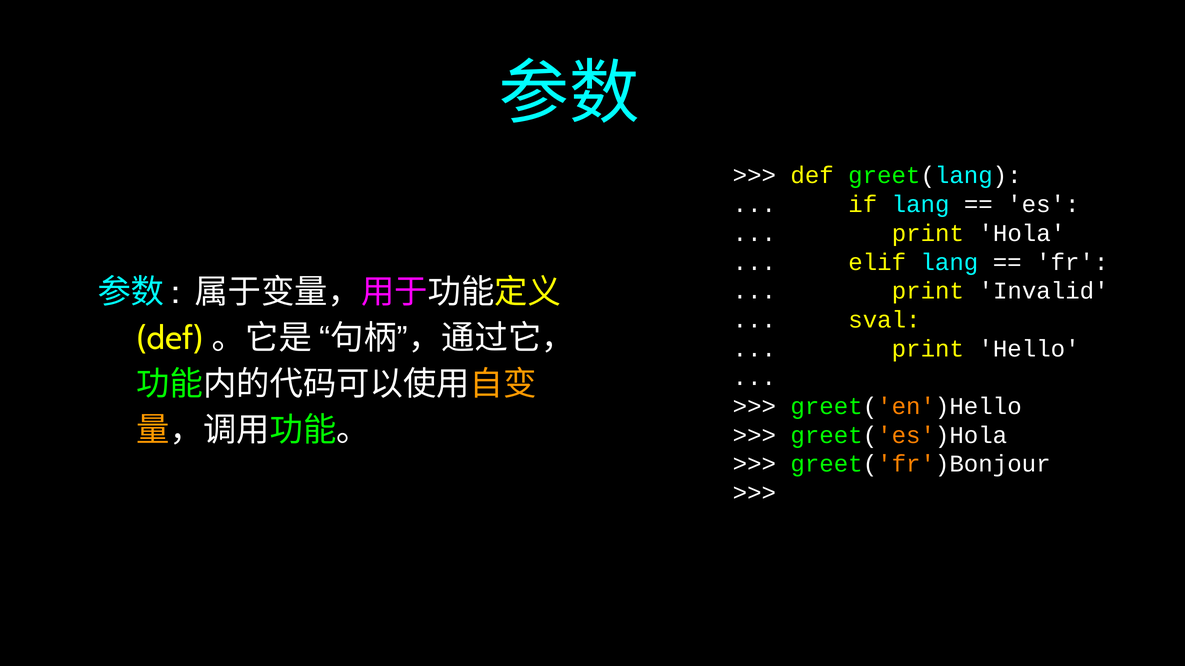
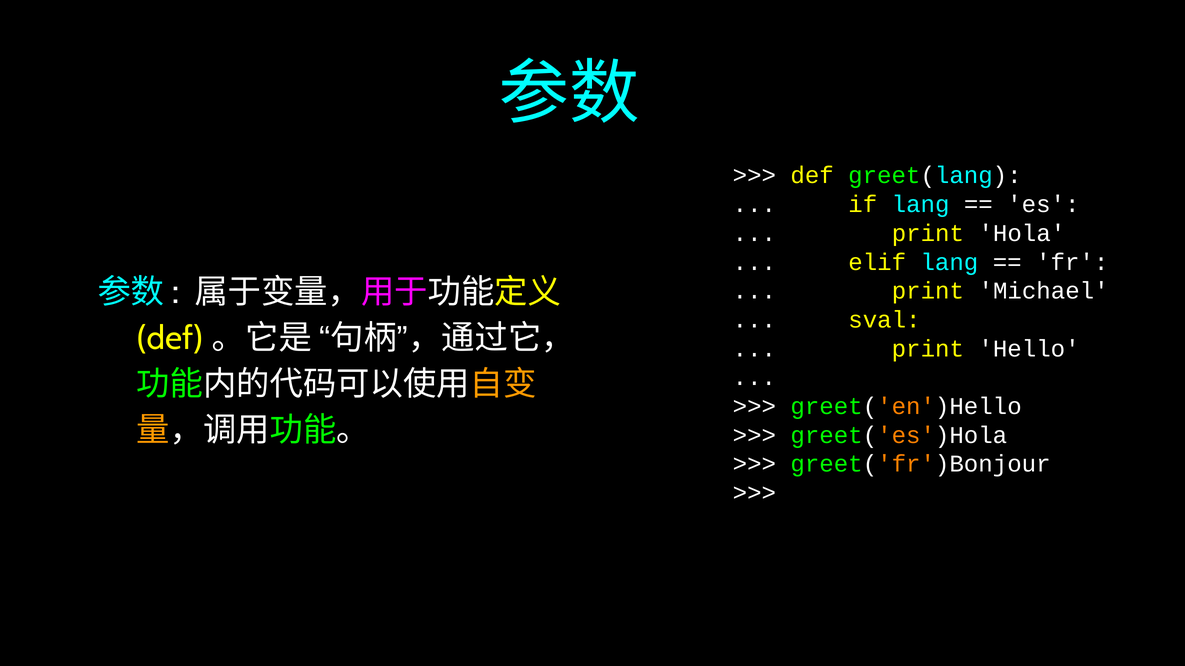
Invalid: Invalid -> Michael
